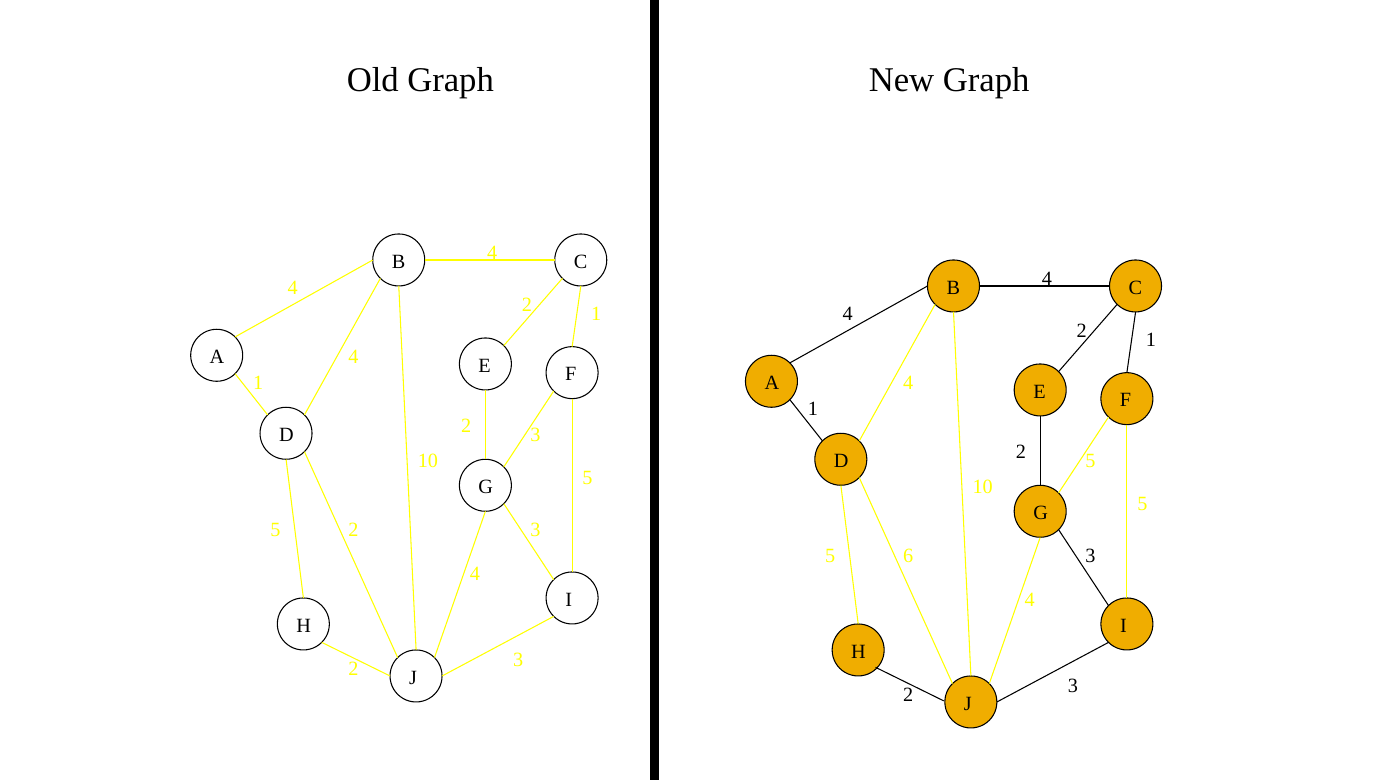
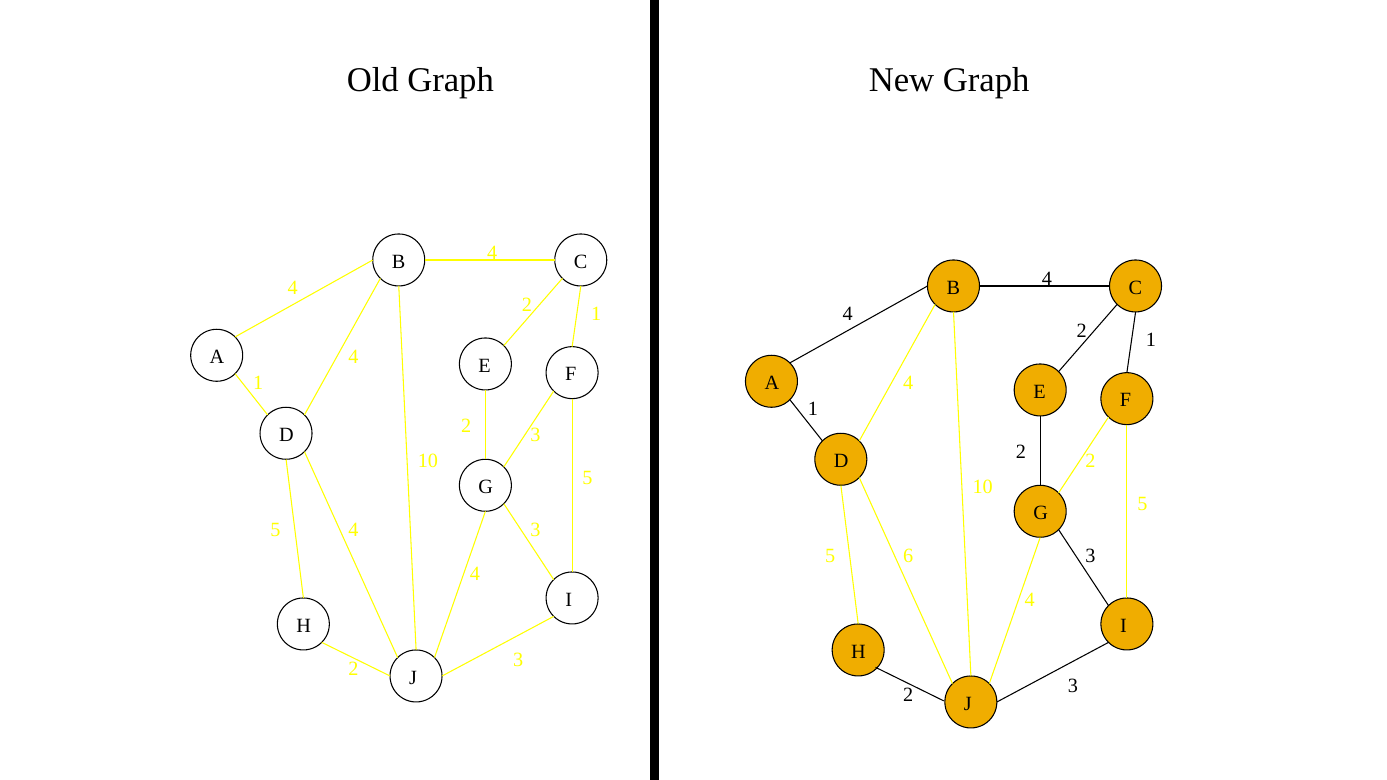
5 at (1090, 461): 5 -> 2
2 at (353, 530): 2 -> 4
